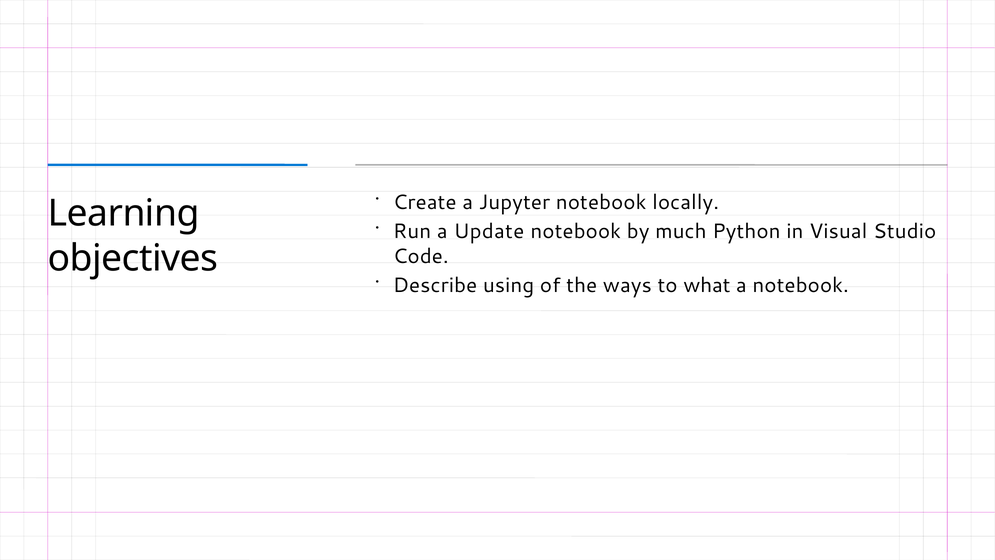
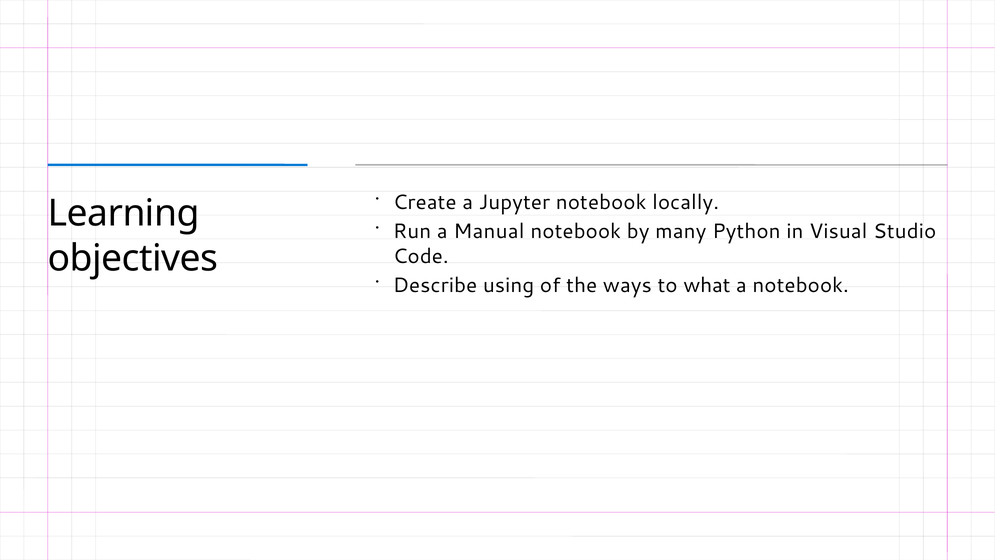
Update: Update -> Manual
much: much -> many
